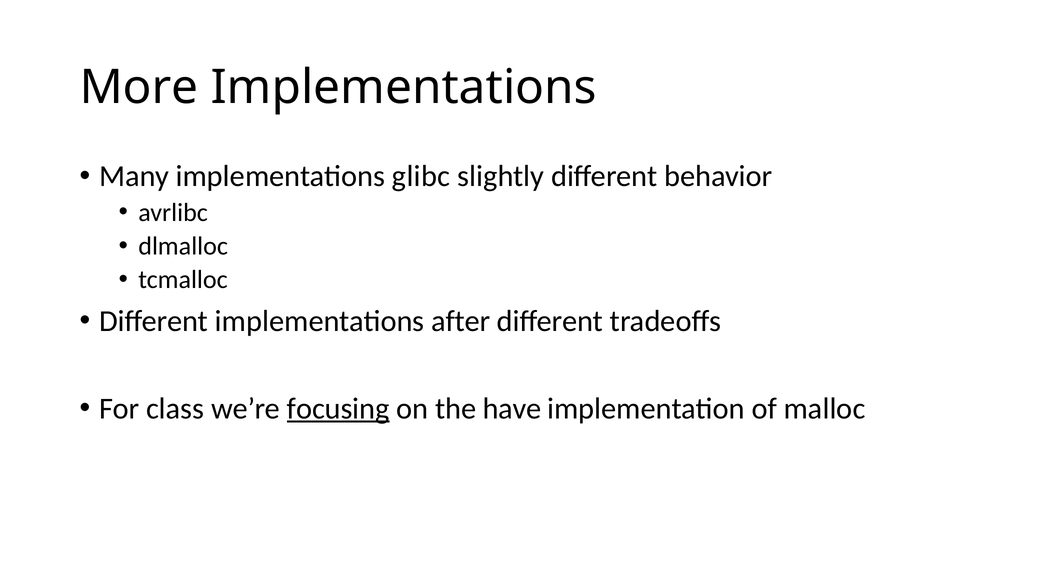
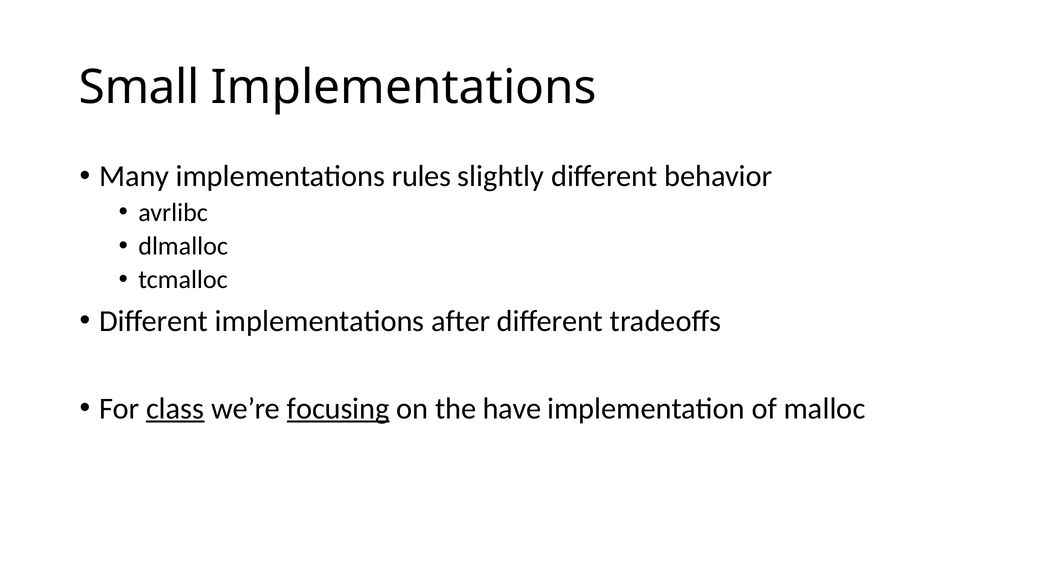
More: More -> Small
glibc: glibc -> rules
class underline: none -> present
